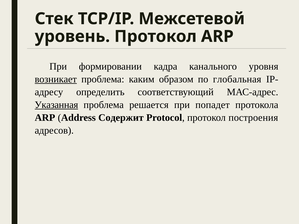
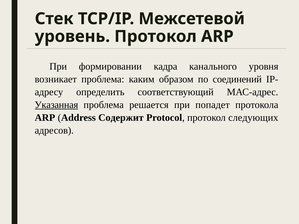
возникает underline: present -> none
глобальная: глобальная -> соединений
построения: построения -> следующих
